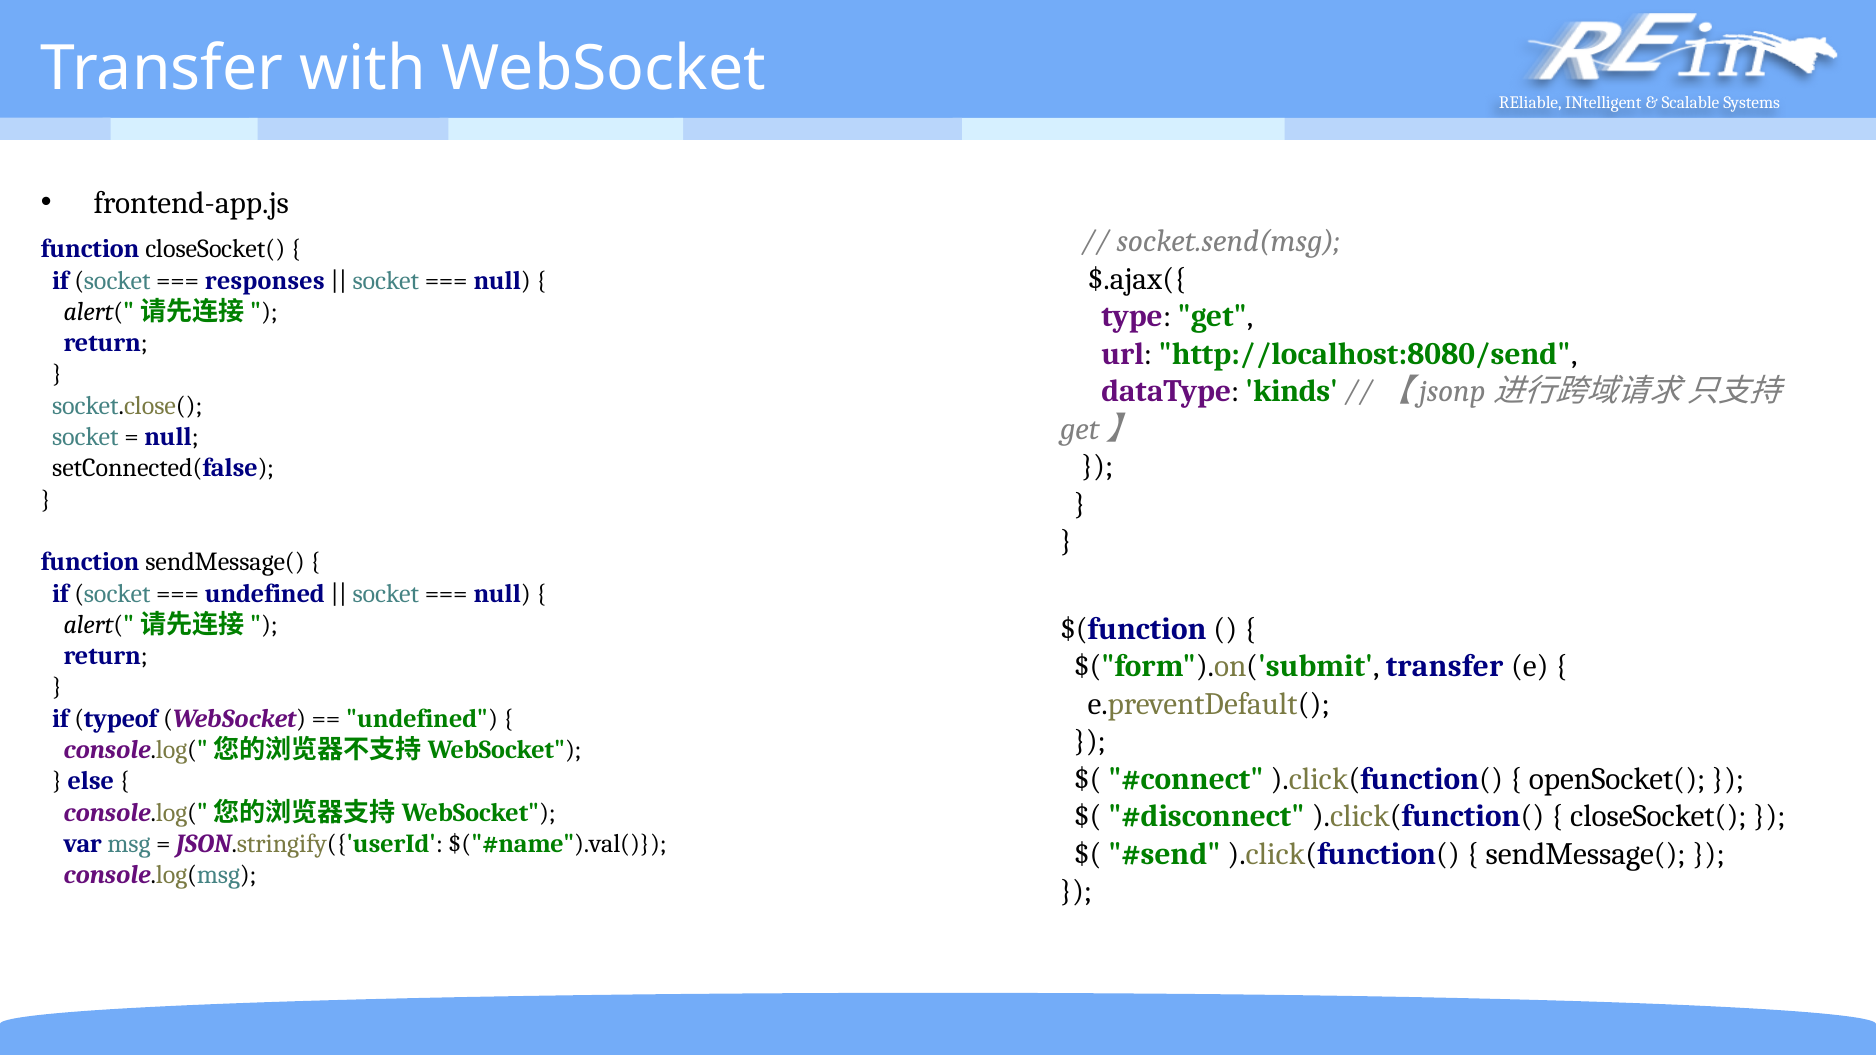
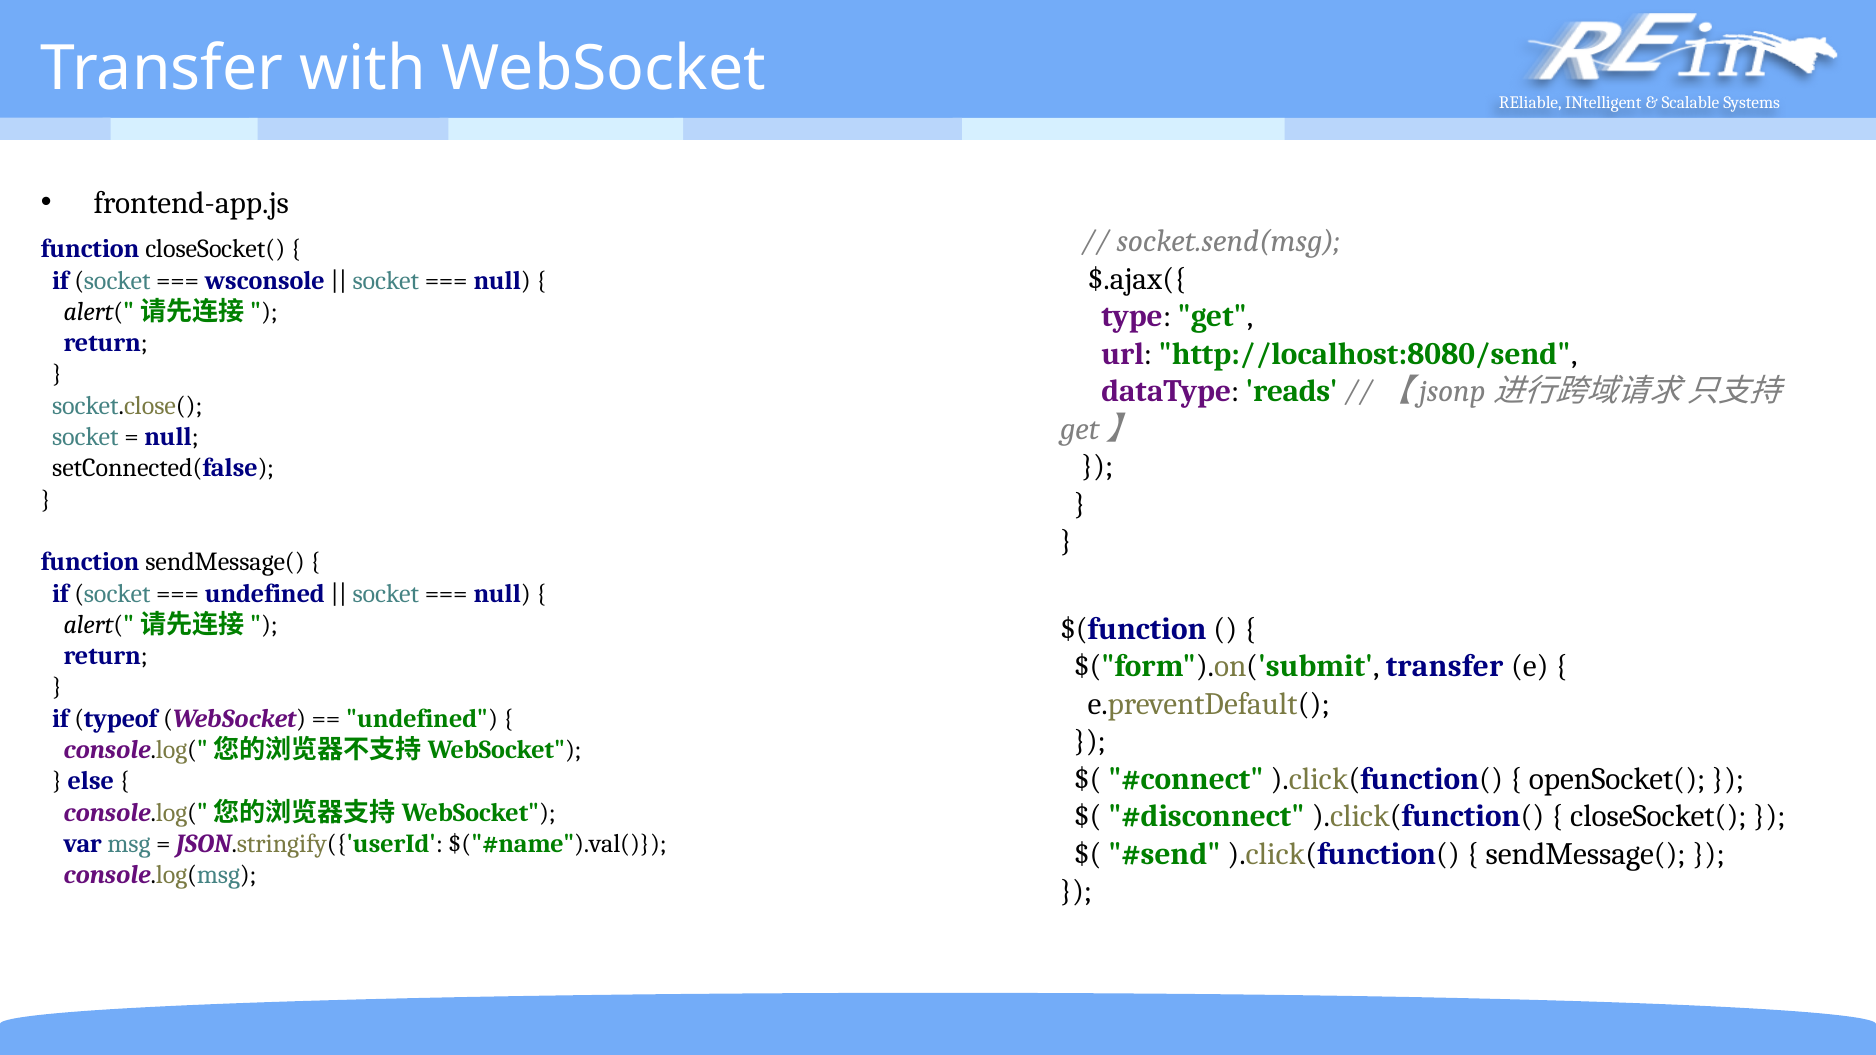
responses: responses -> wsconsole
kinds: kinds -> reads
